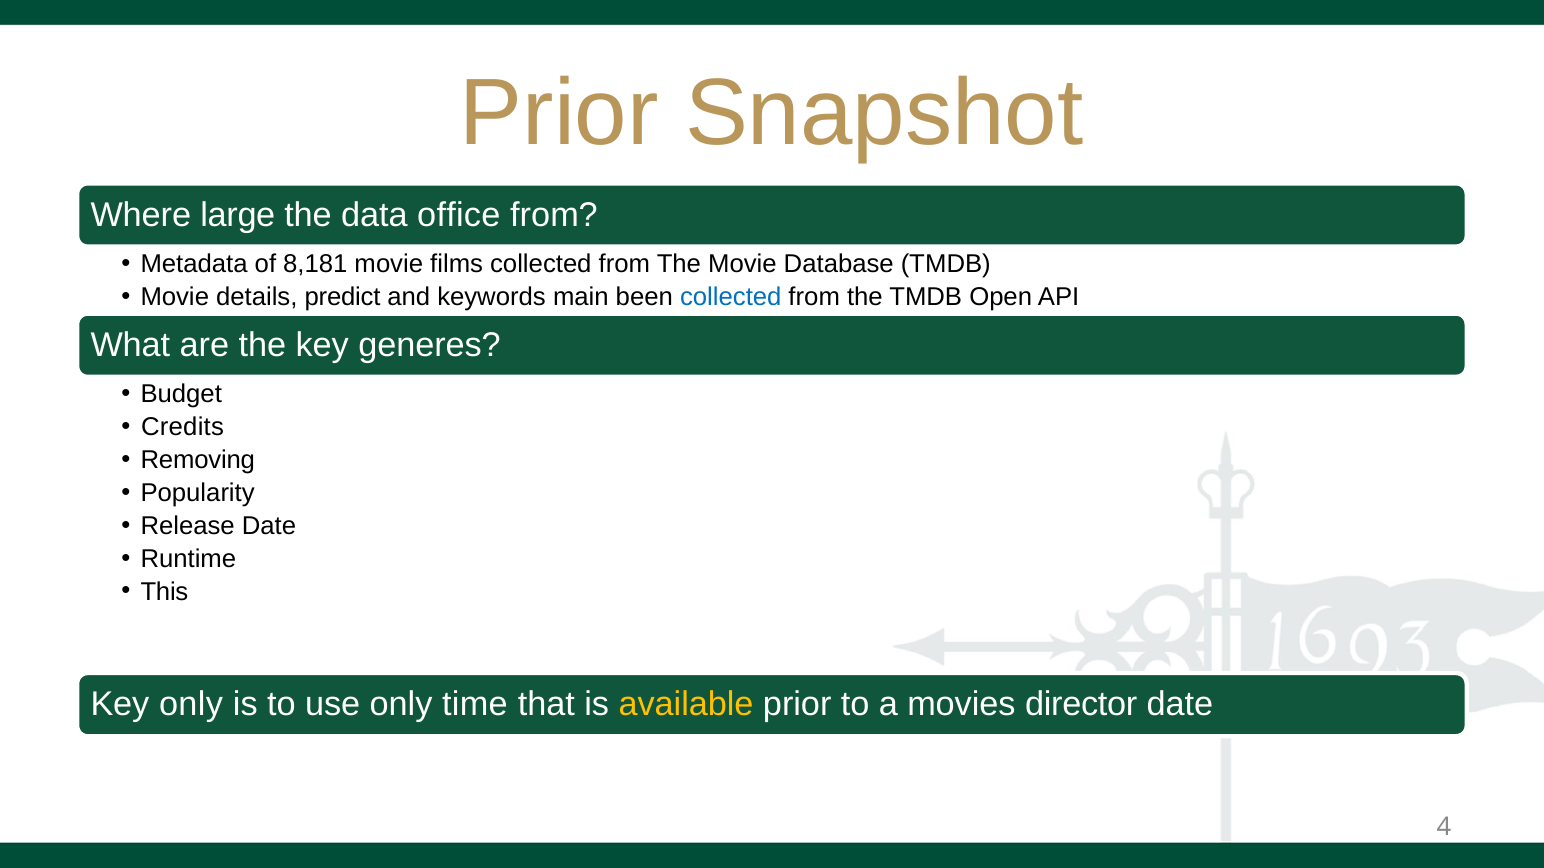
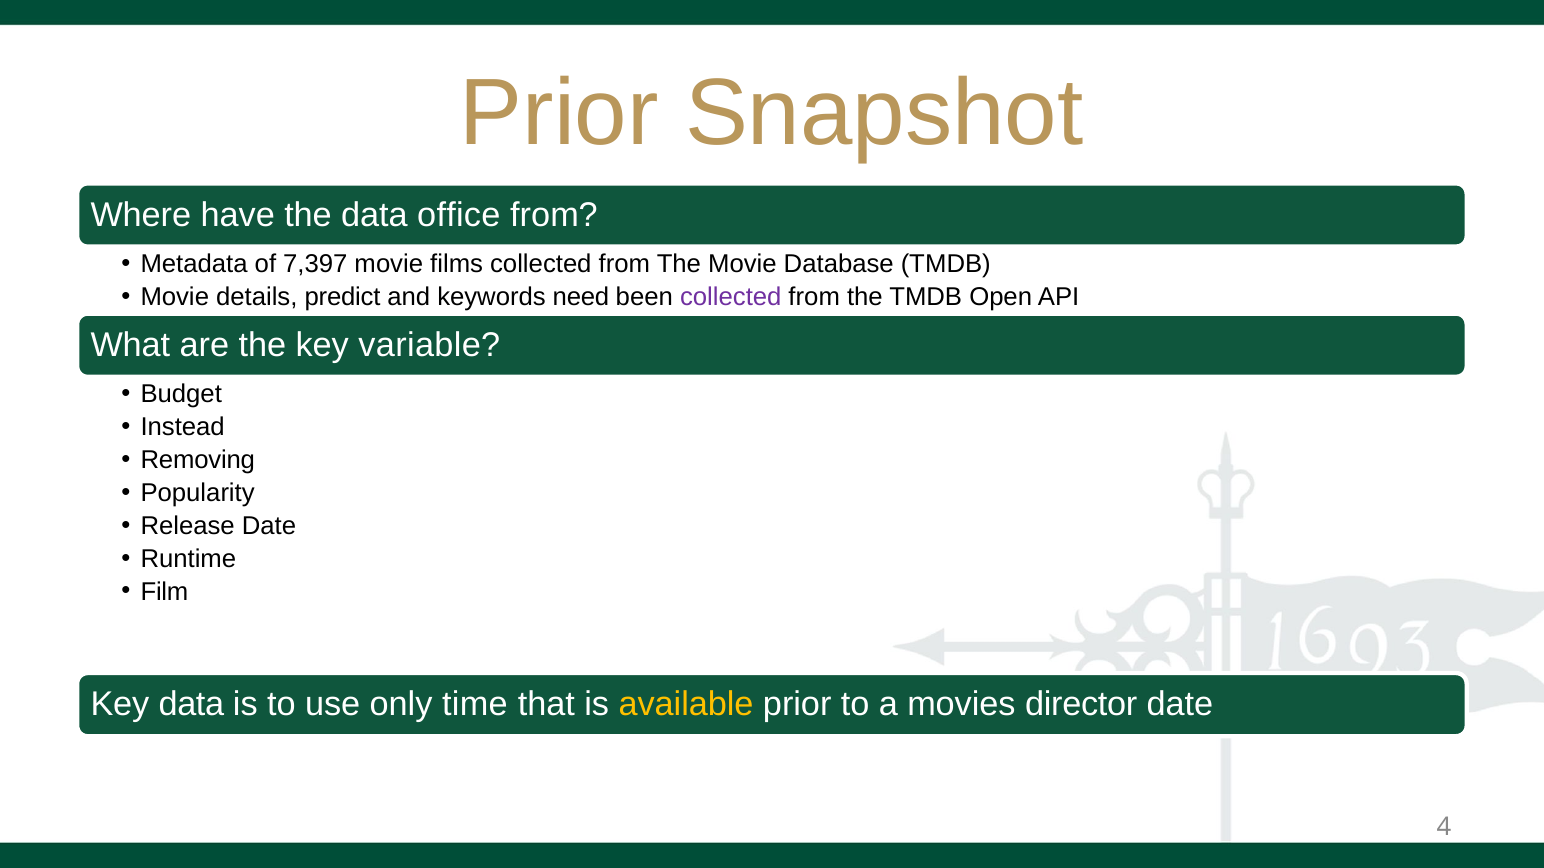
large: large -> have
8,181: 8,181 -> 7,397
main: main -> need
collected at (731, 297) colour: blue -> purple
generes: generes -> variable
Credits: Credits -> Instead
This: This -> Film
Key only: only -> data
